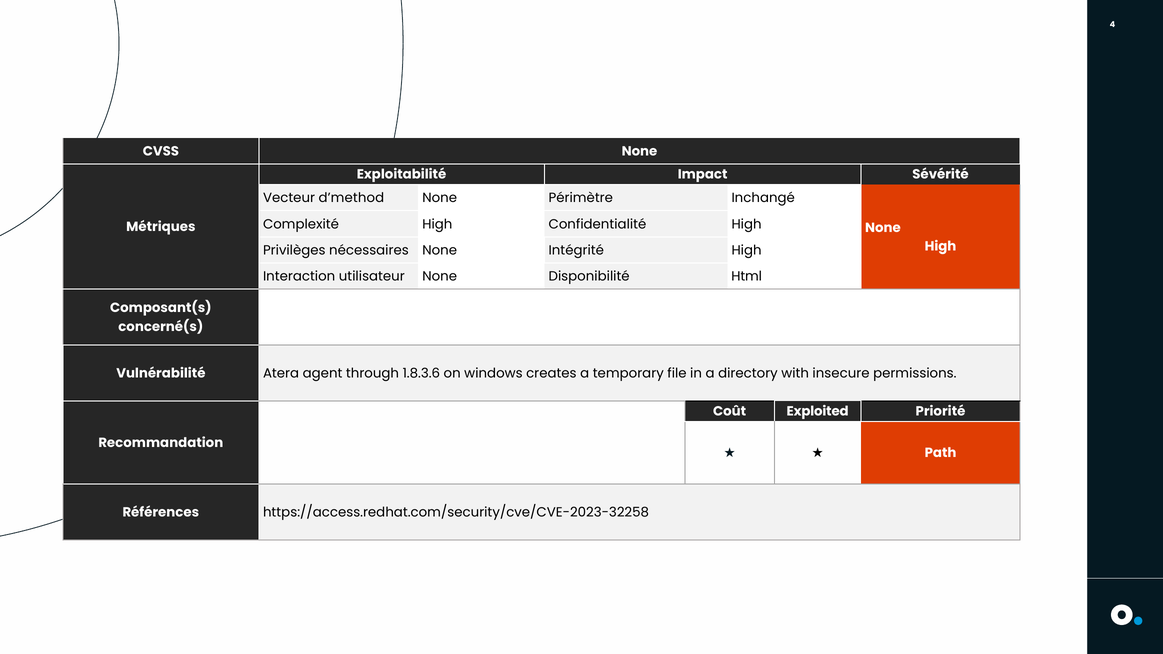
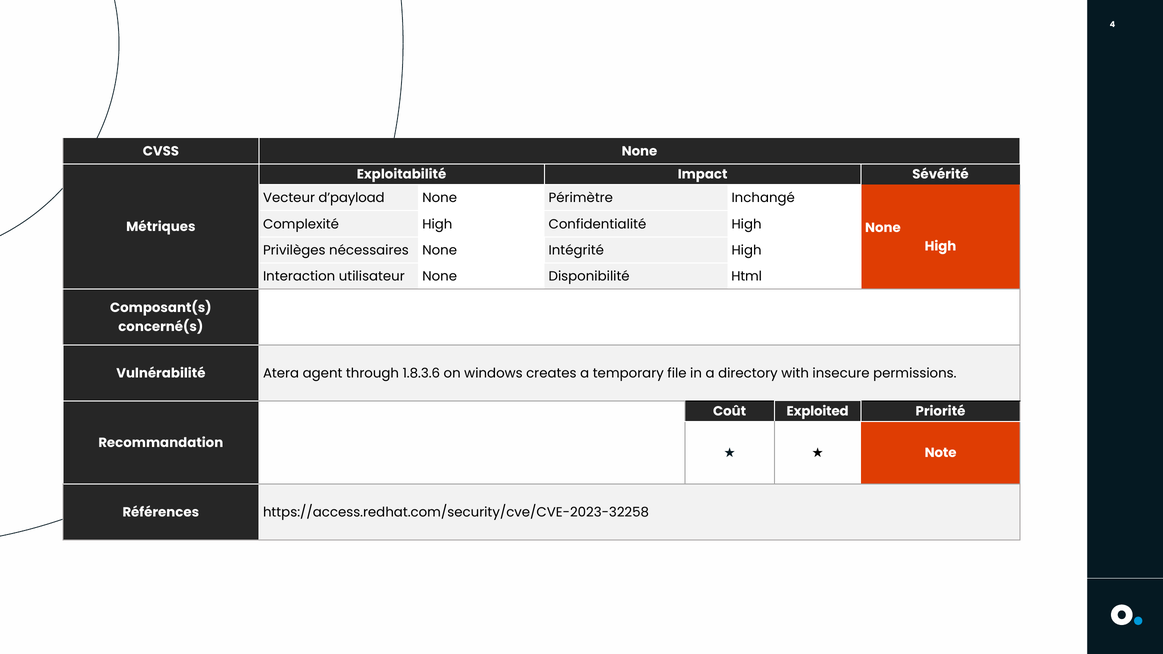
d’method: d’method -> d’payload
Path: Path -> Note
